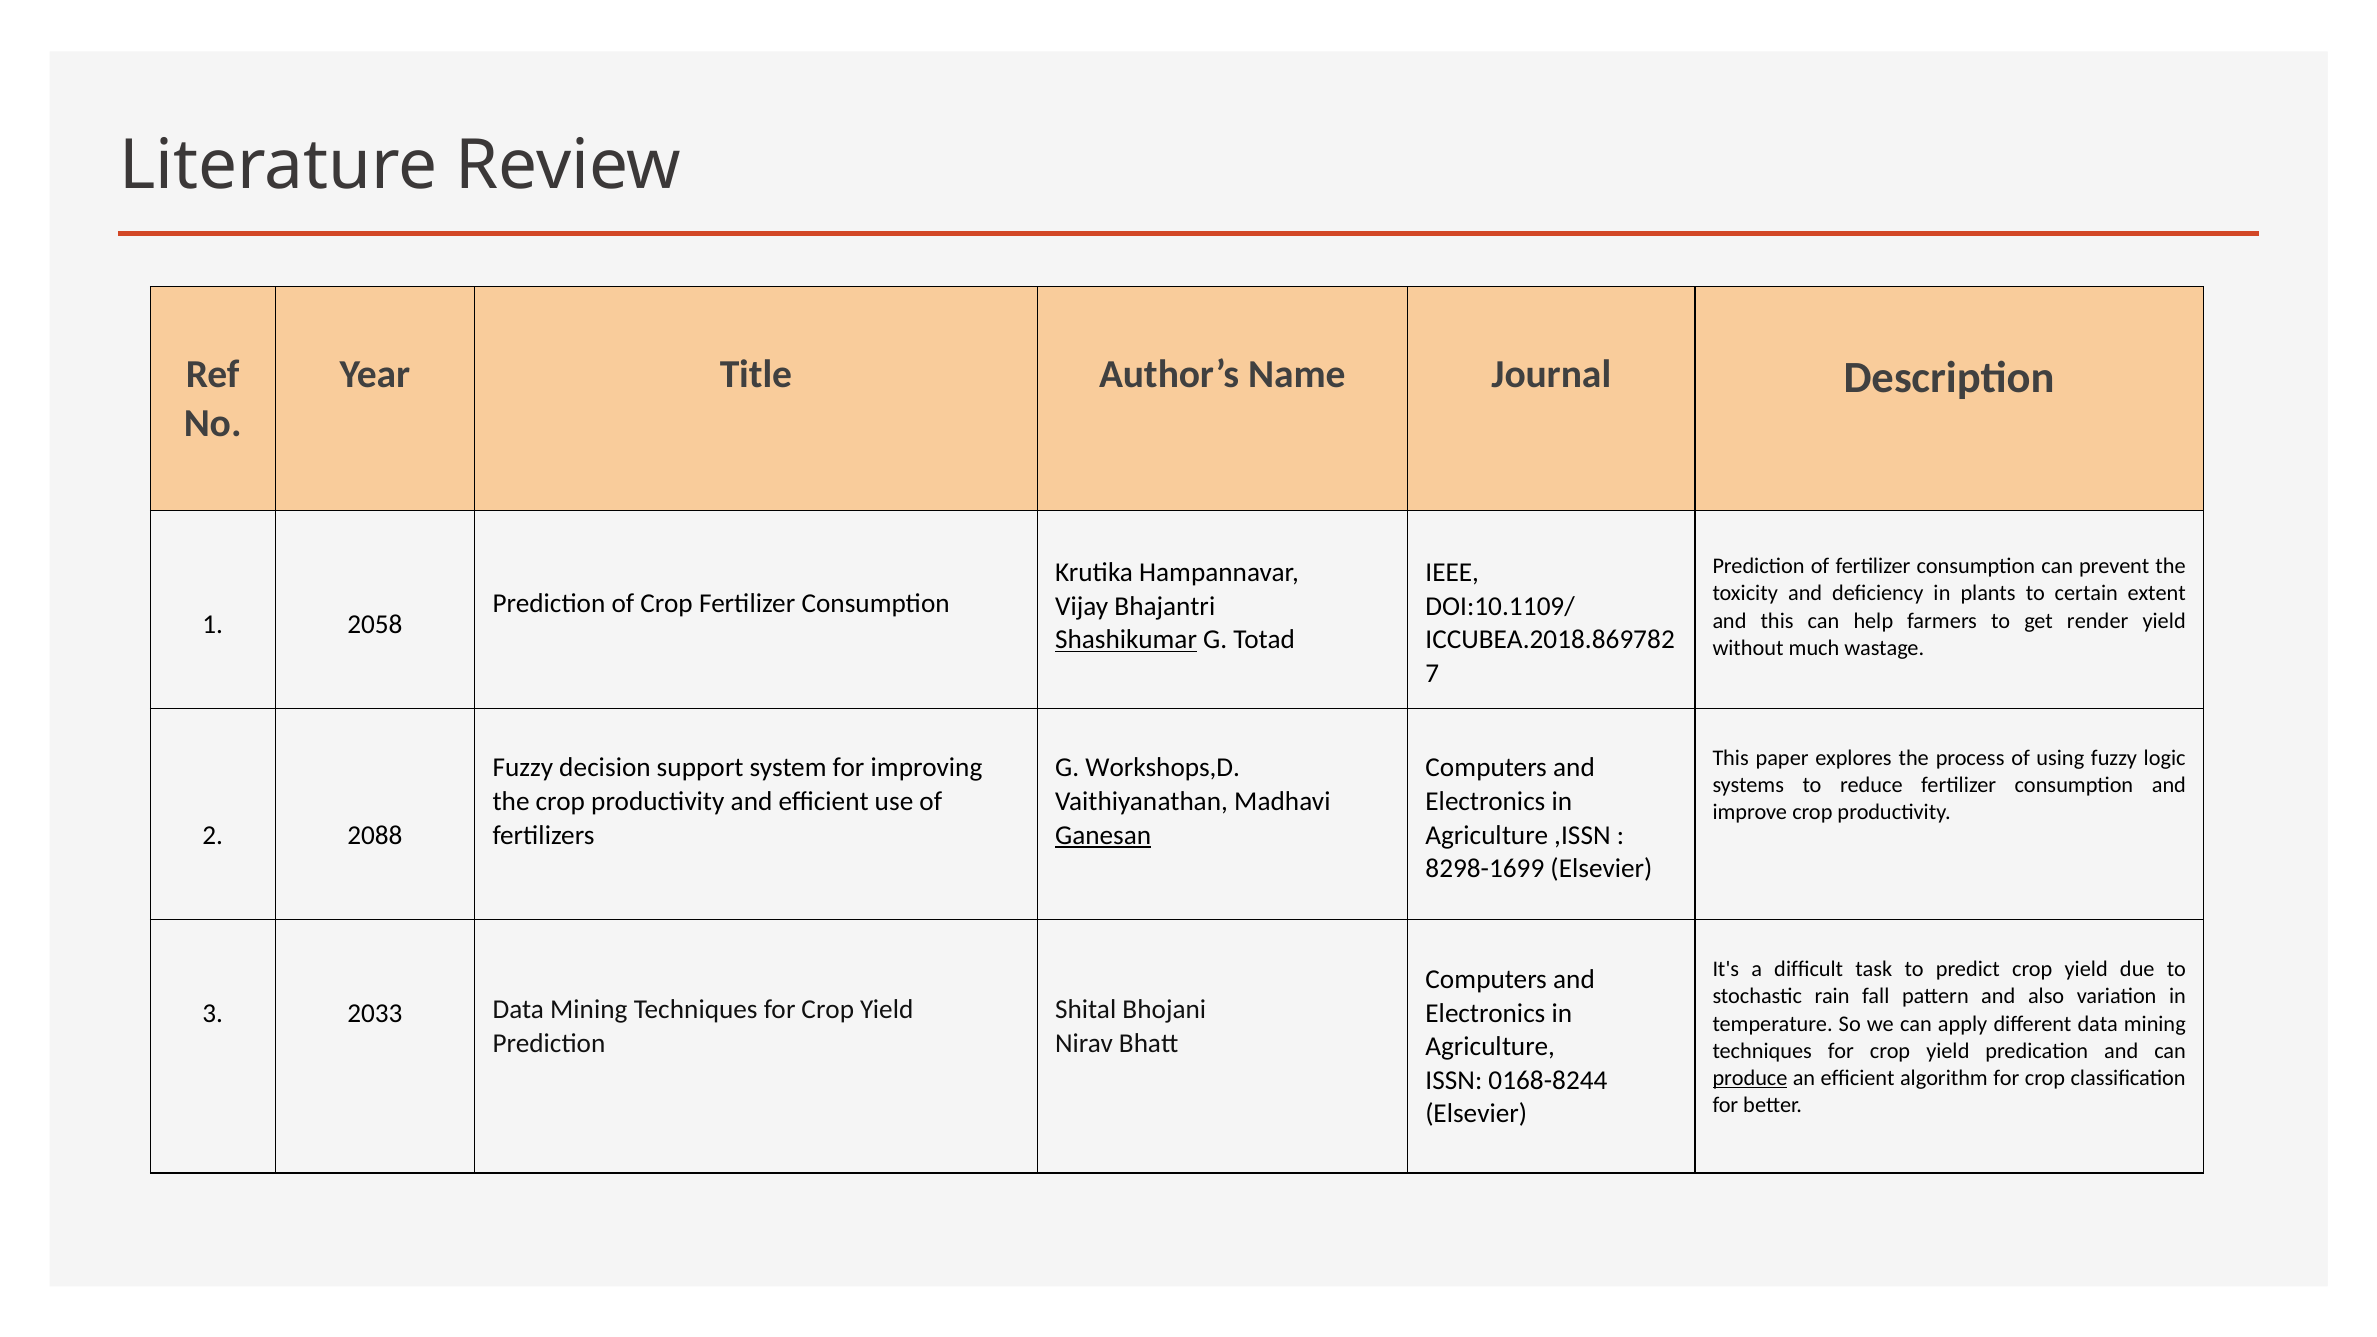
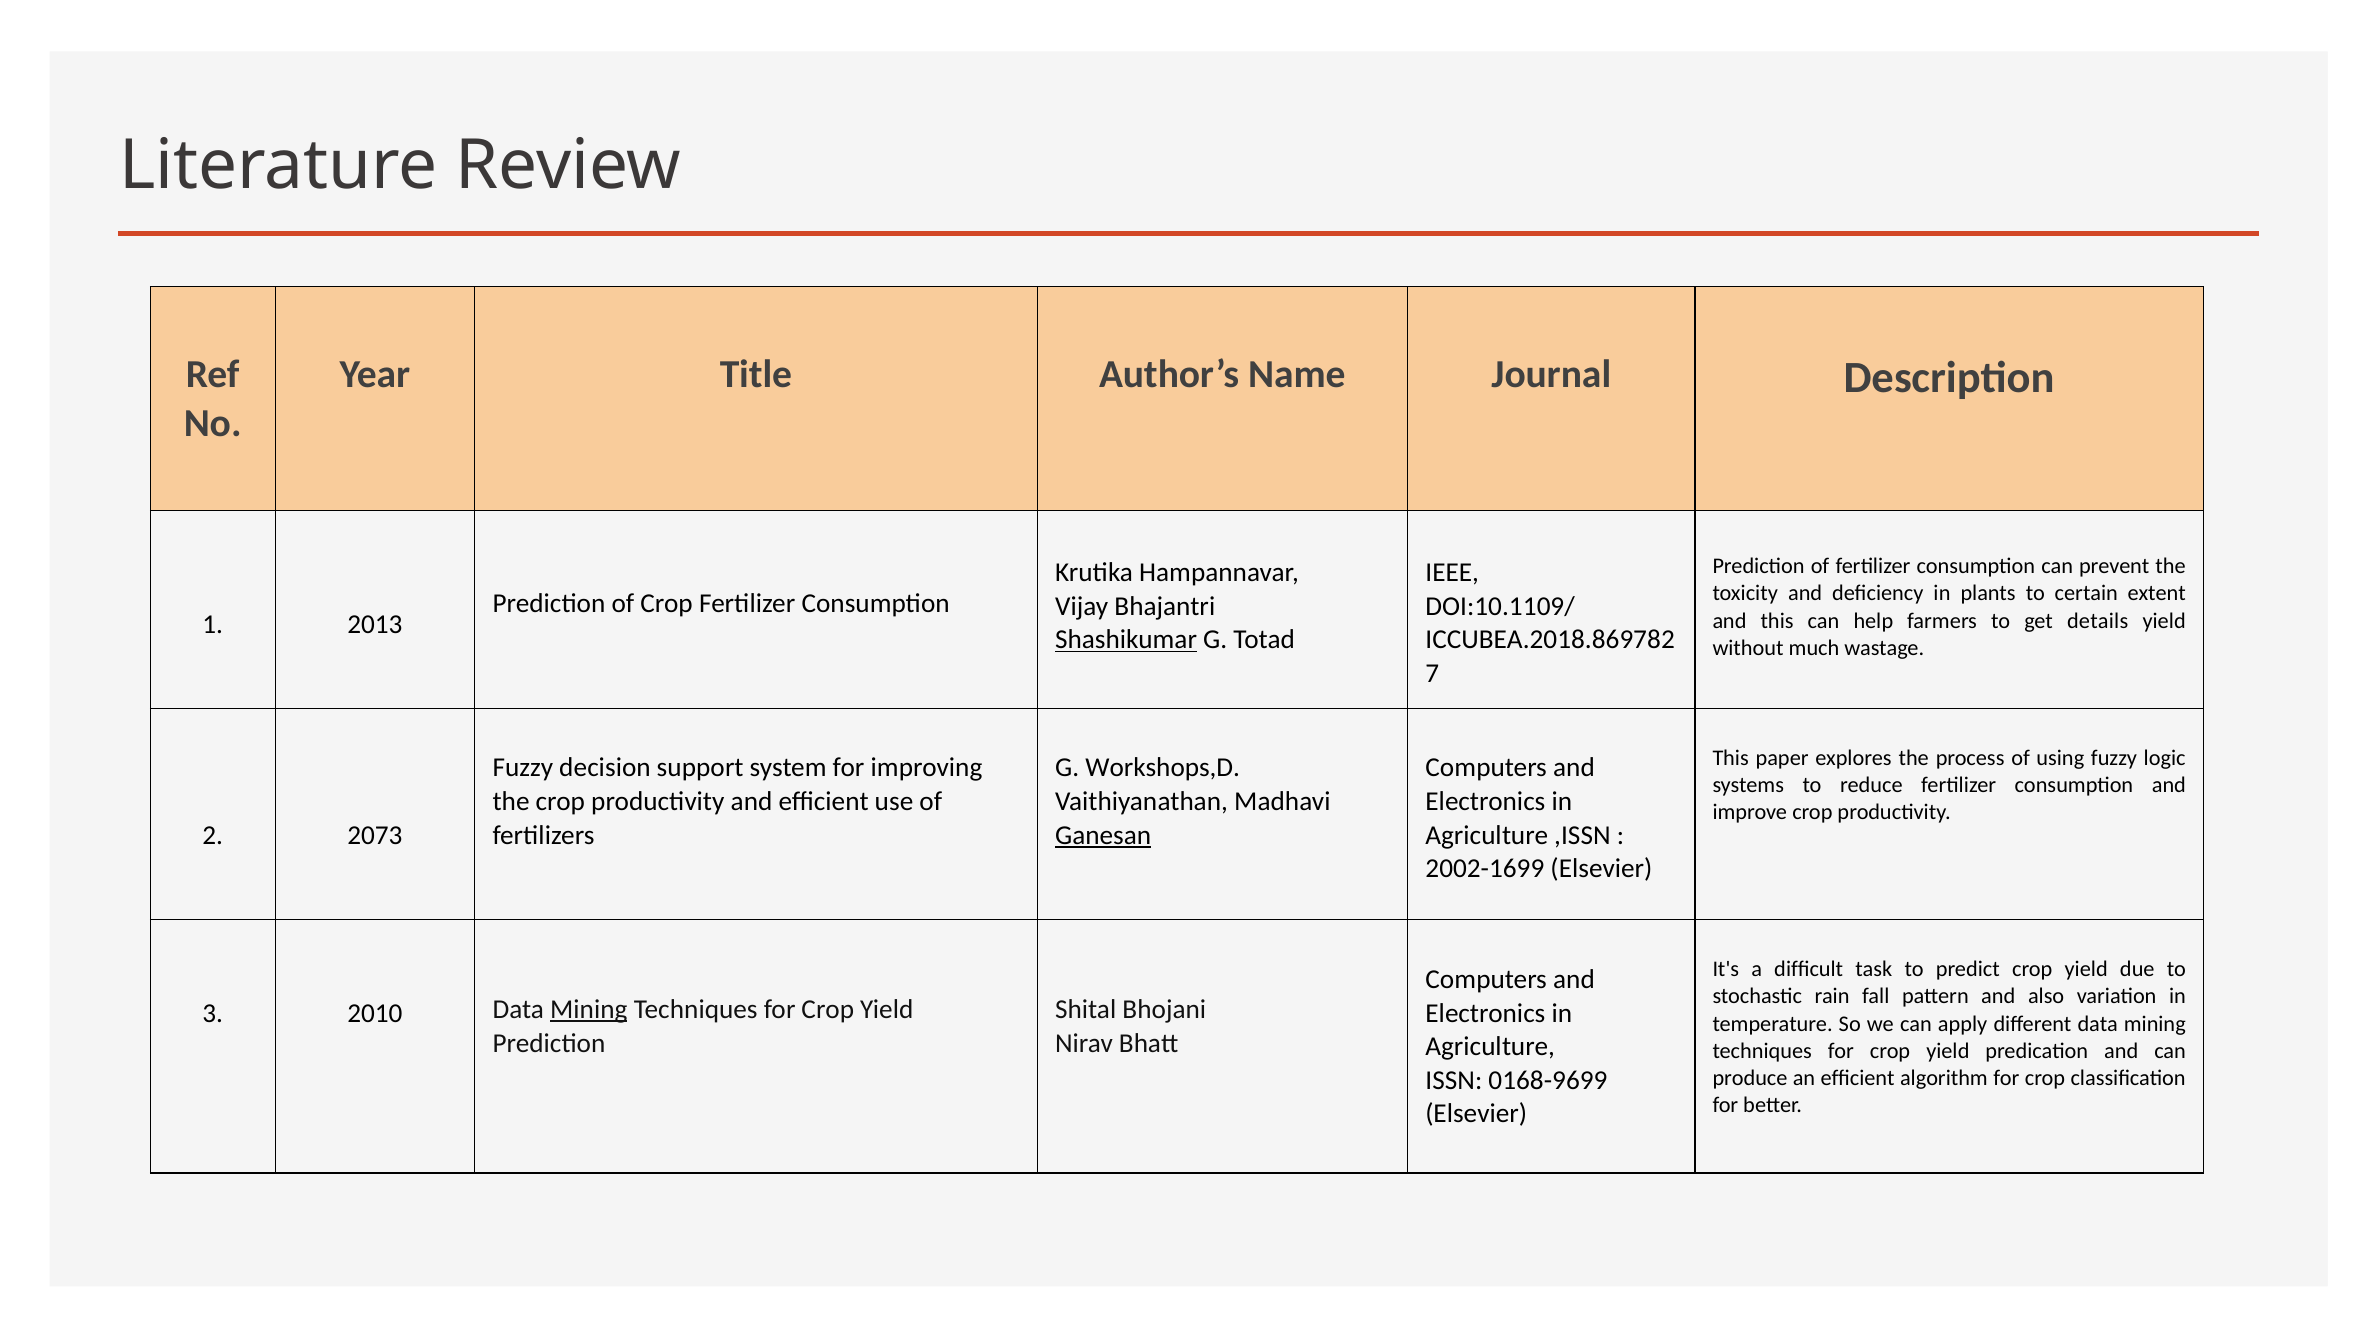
render: render -> details
2058: 2058 -> 2013
2088: 2088 -> 2073
8298-1699: 8298-1699 -> 2002-1699
2033: 2033 -> 2010
Mining at (589, 1009) underline: none -> present
produce underline: present -> none
0168-8244: 0168-8244 -> 0168-9699
